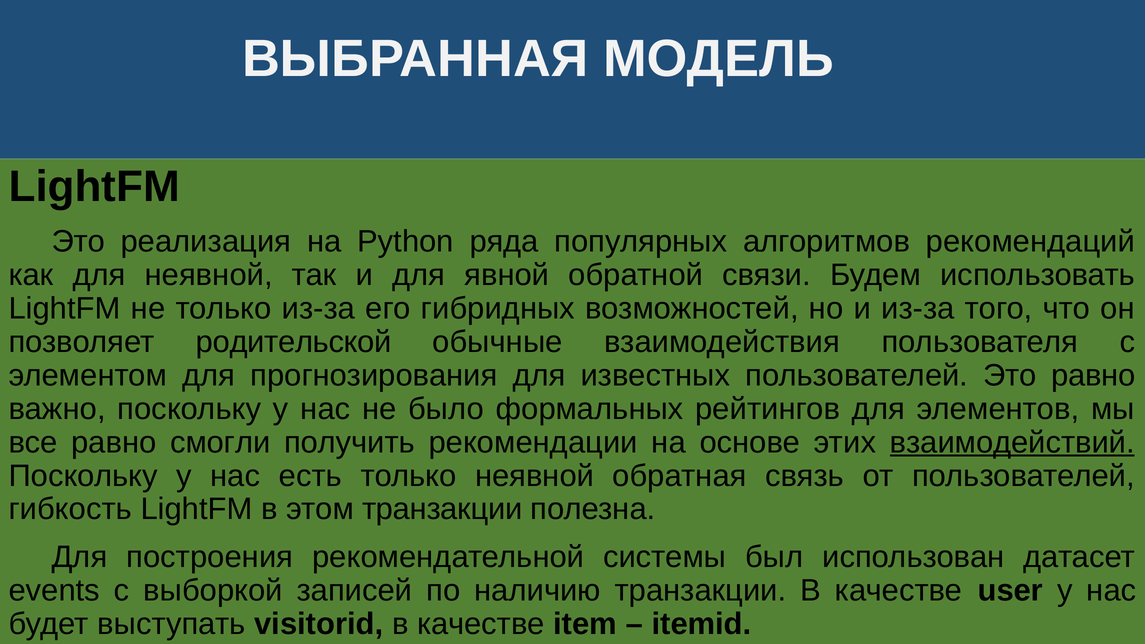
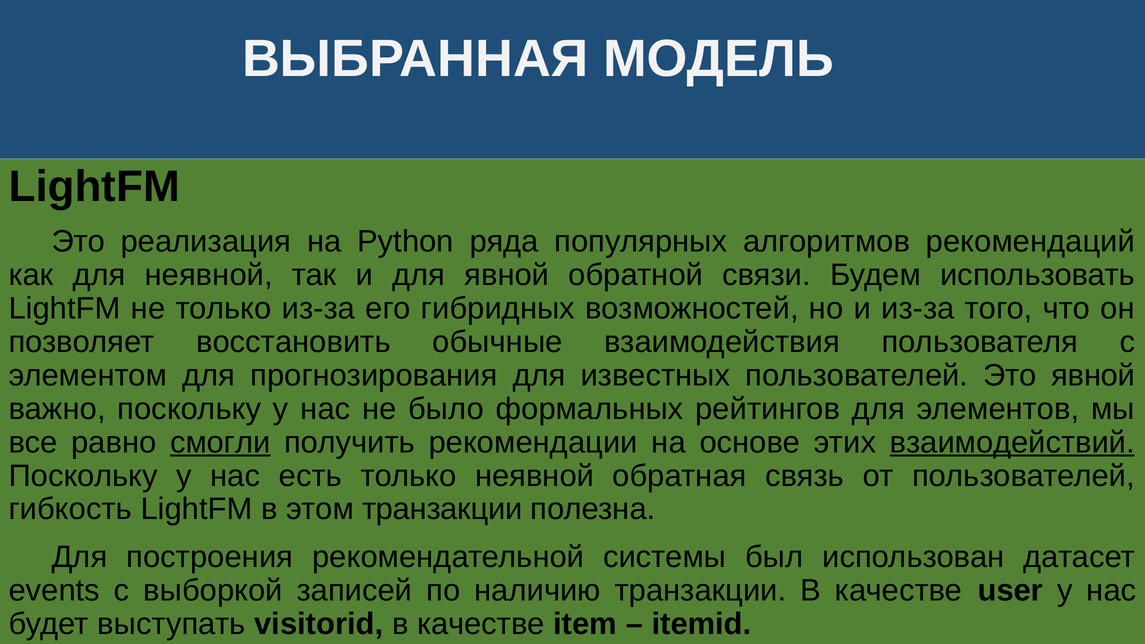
родительской: родительской -> восстановить
Это равно: равно -> явной
смогли underline: none -> present
